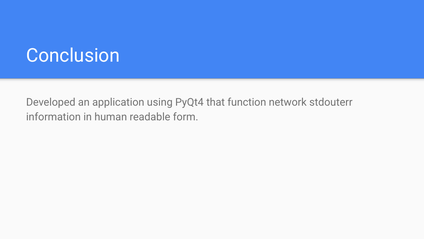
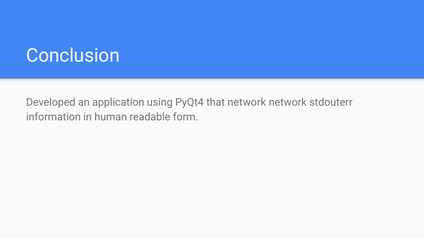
that function: function -> network
